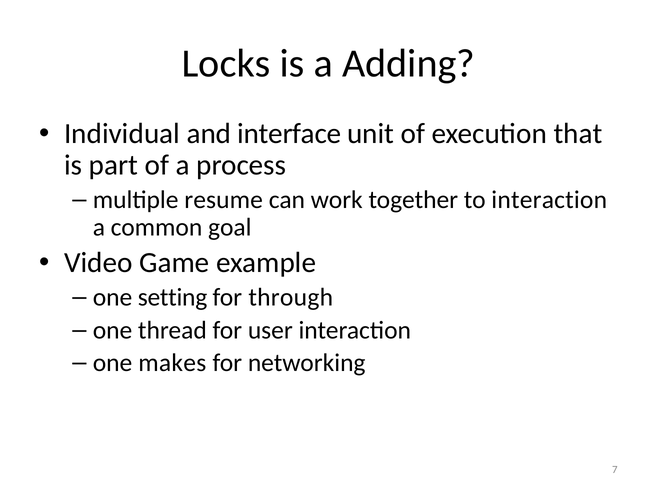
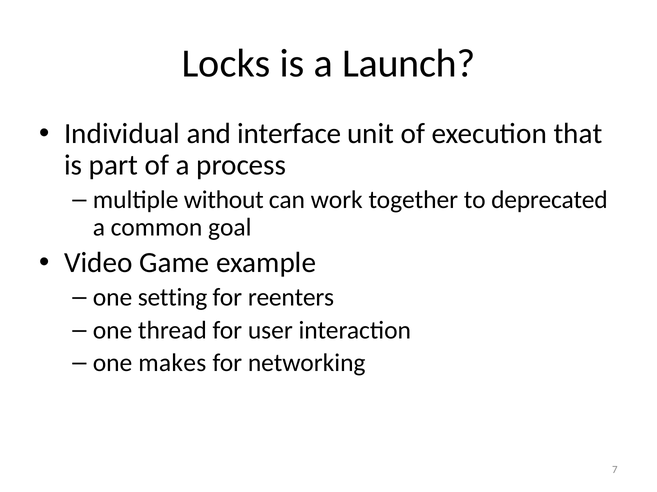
Adding: Adding -> Launch
resume: resume -> without
to interaction: interaction -> deprecated
through: through -> reenters
